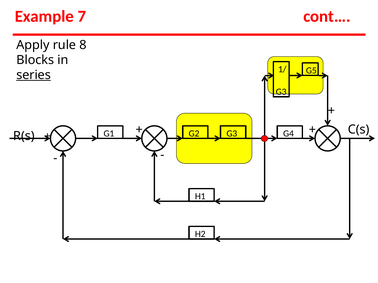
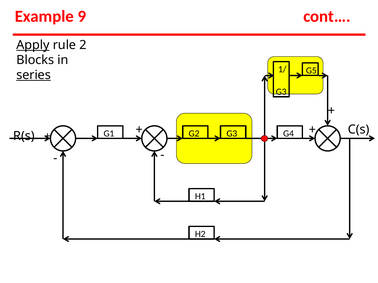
7: 7 -> 9
Apply underline: none -> present
8: 8 -> 2
